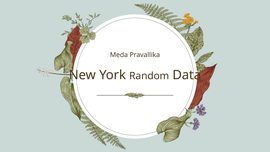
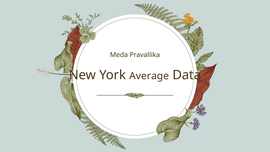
Random: Random -> Average
